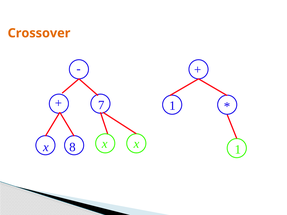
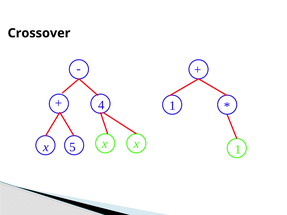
Crossover colour: orange -> black
7: 7 -> 4
8: 8 -> 5
